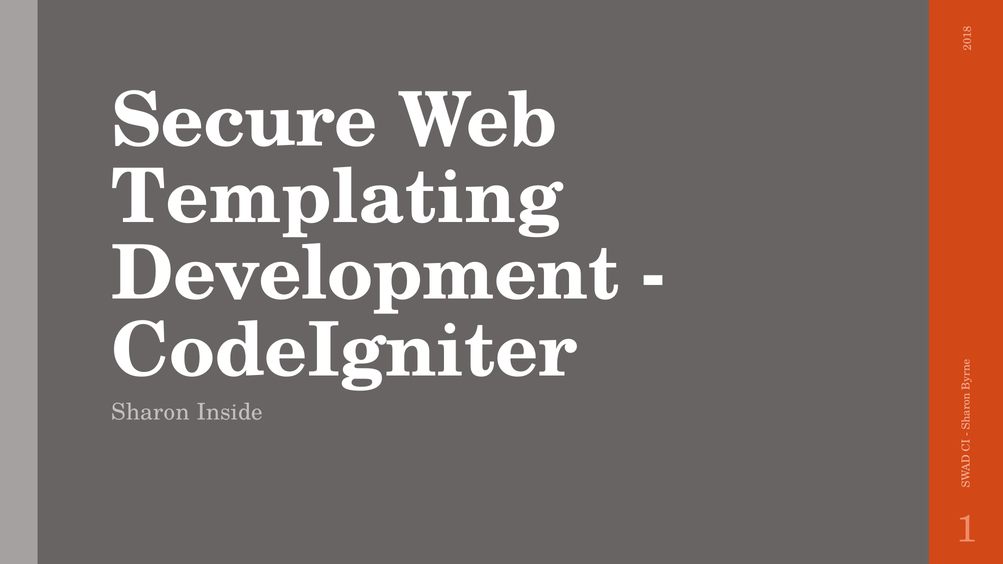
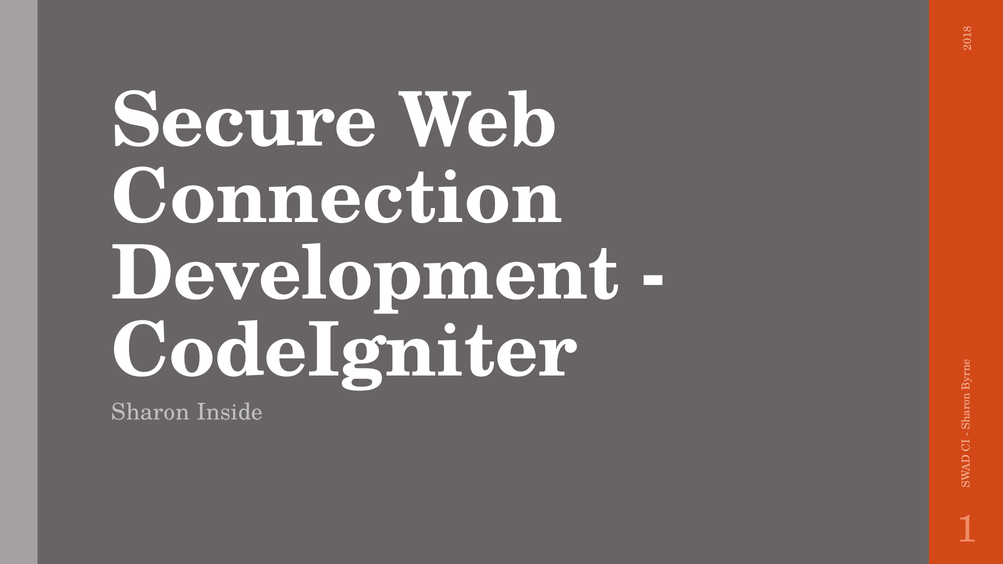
Templating: Templating -> Connection
